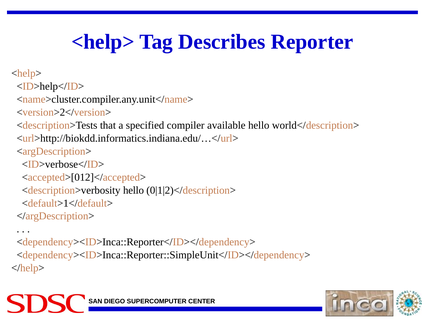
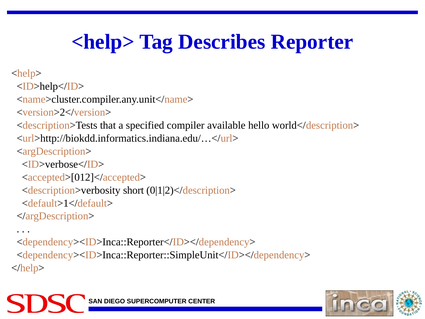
<description>verbosity hello: hello -> short
